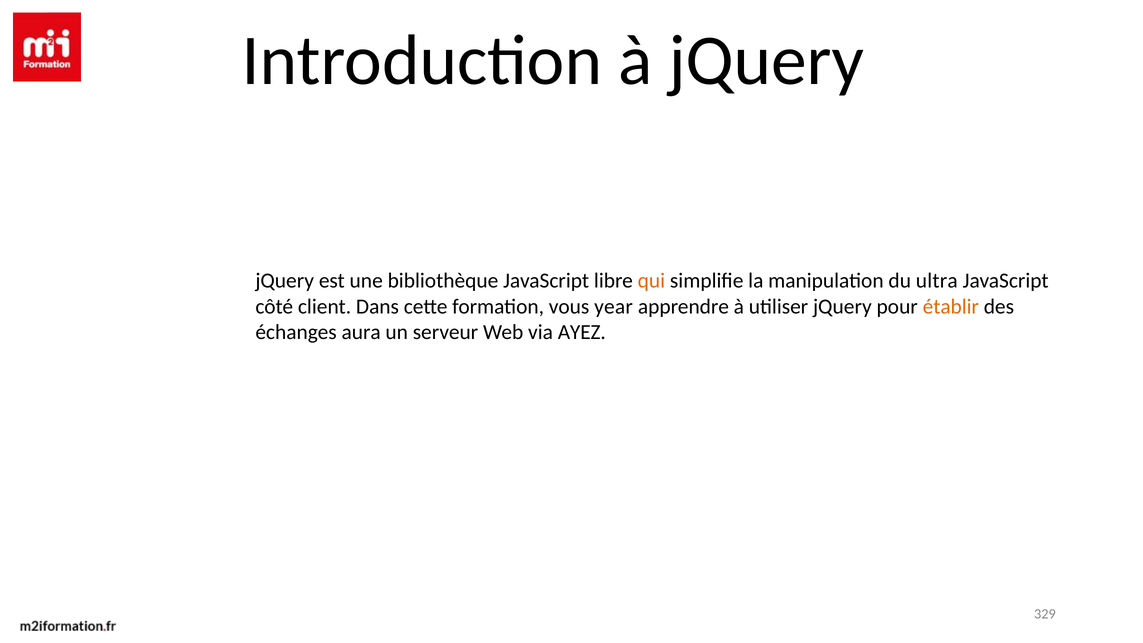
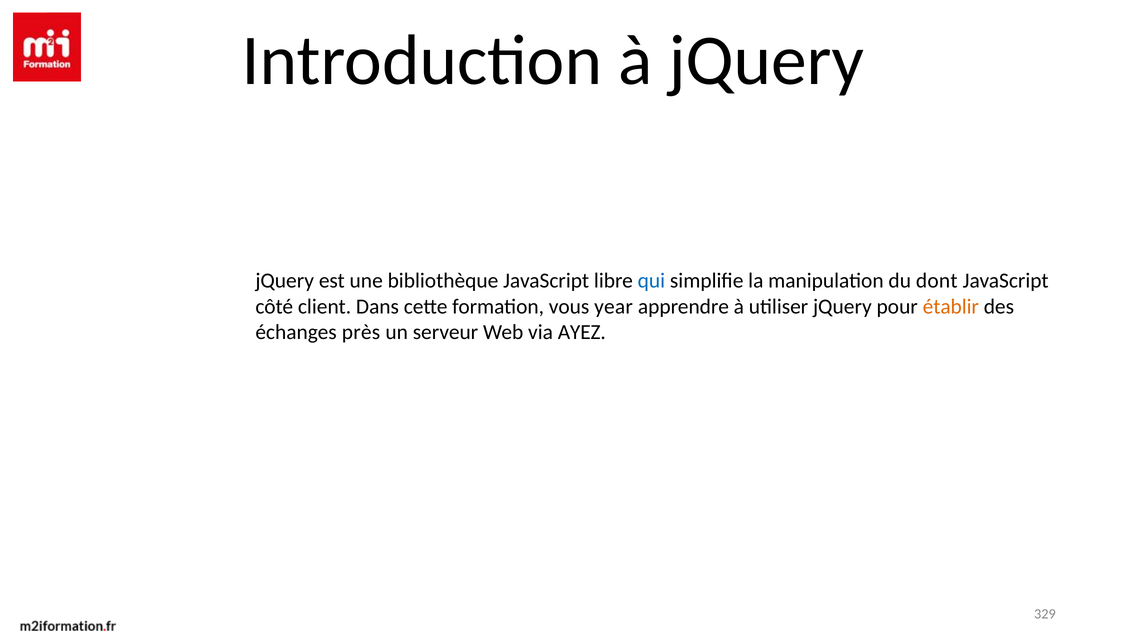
qui colour: orange -> blue
ultra: ultra -> dont
aura: aura -> près
